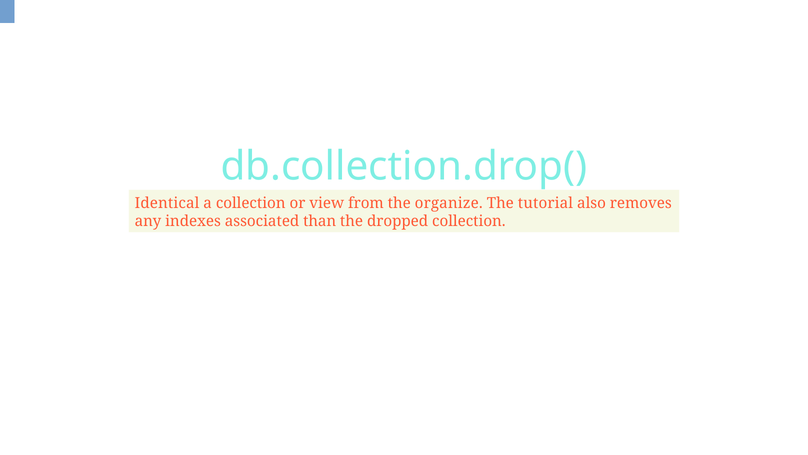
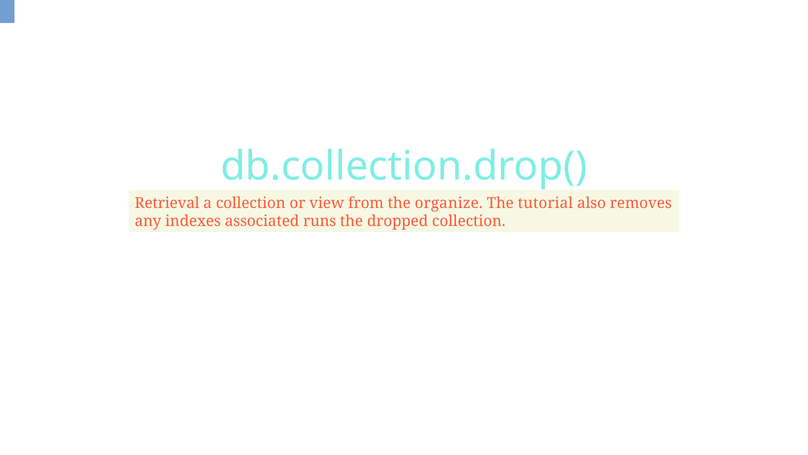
Identical: Identical -> Retrieval
than: than -> runs
